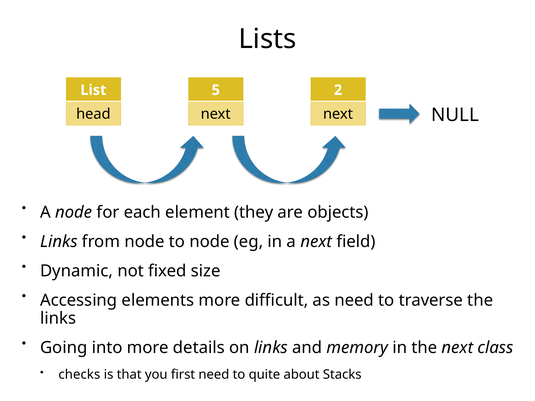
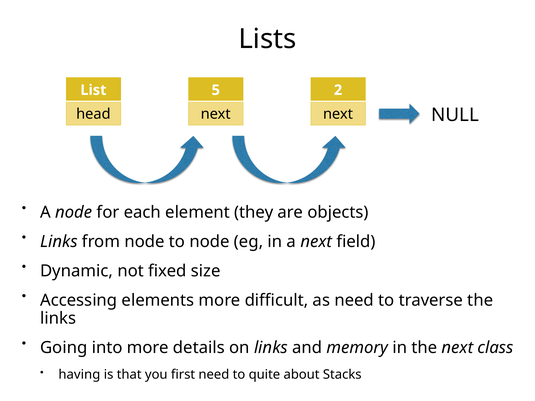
checks: checks -> having
